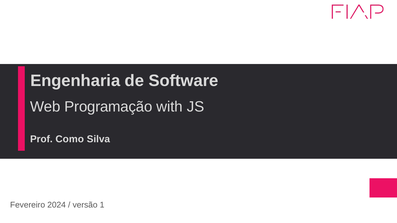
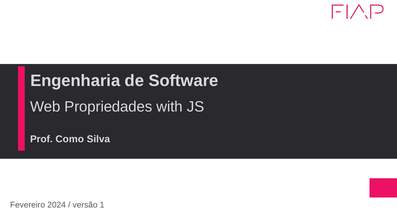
Programação: Programação -> Propriedades
